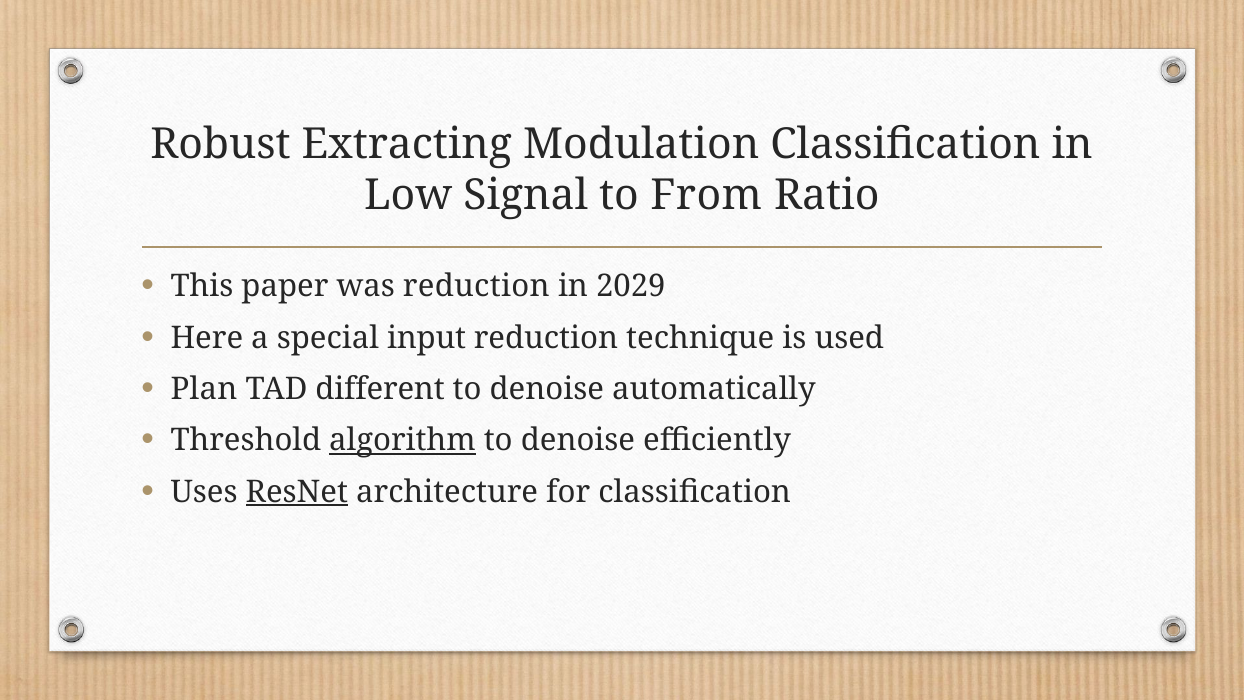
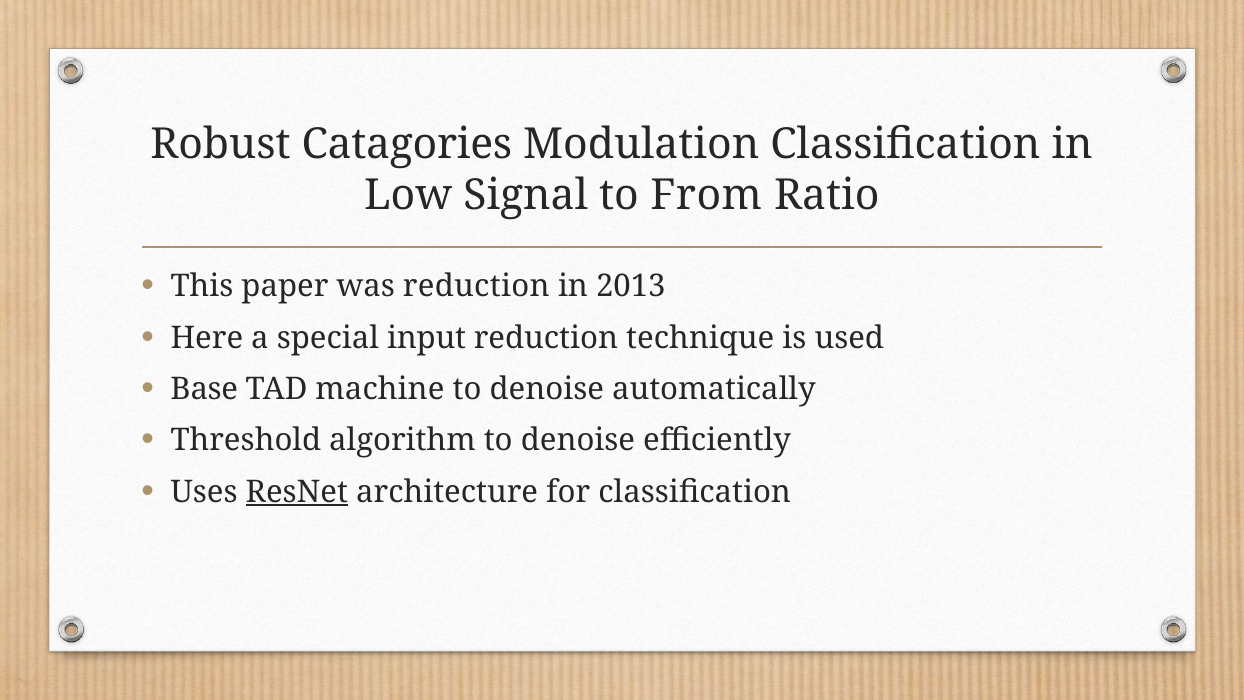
Extracting: Extracting -> Catagories
2029: 2029 -> 2013
Plan: Plan -> Base
different: different -> machine
algorithm underline: present -> none
